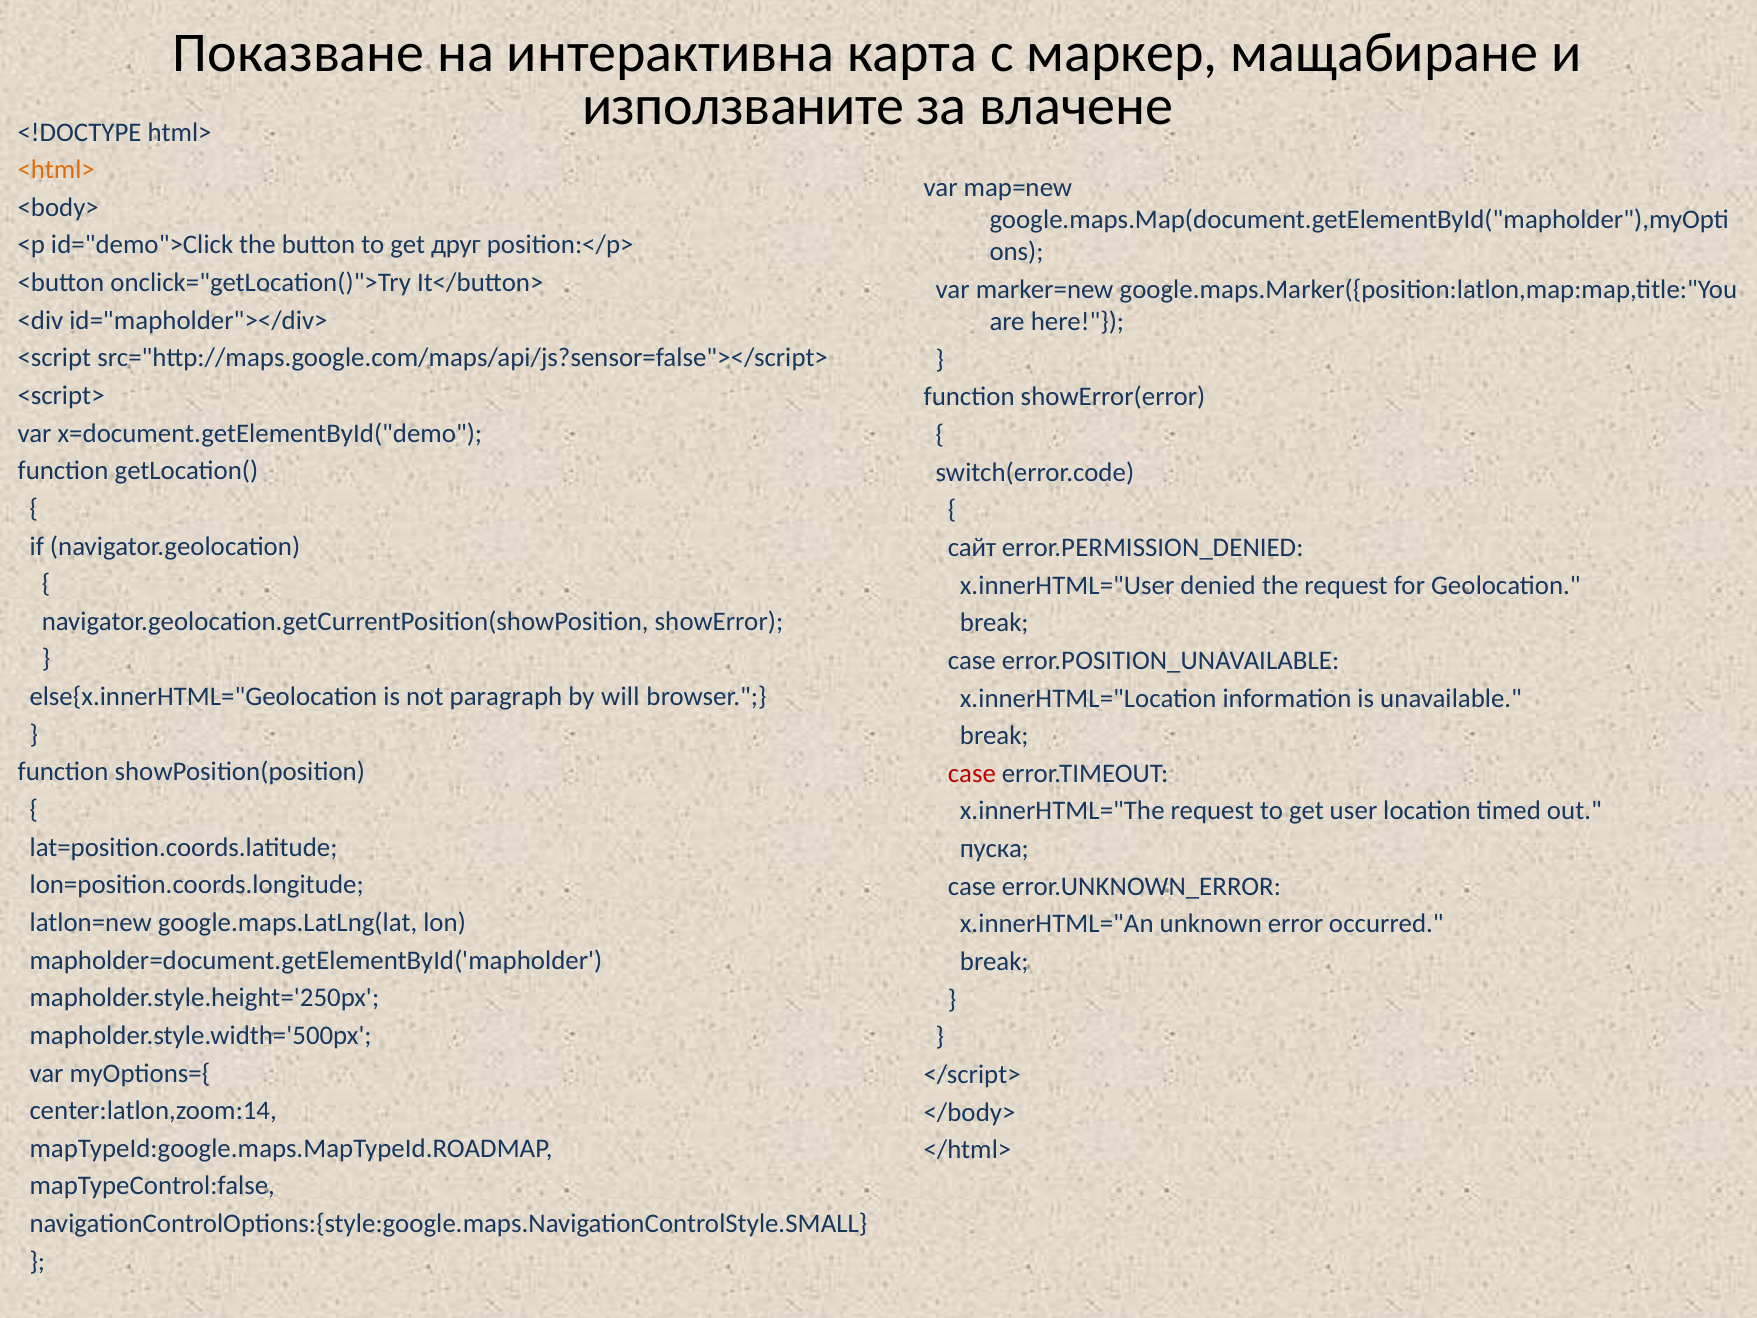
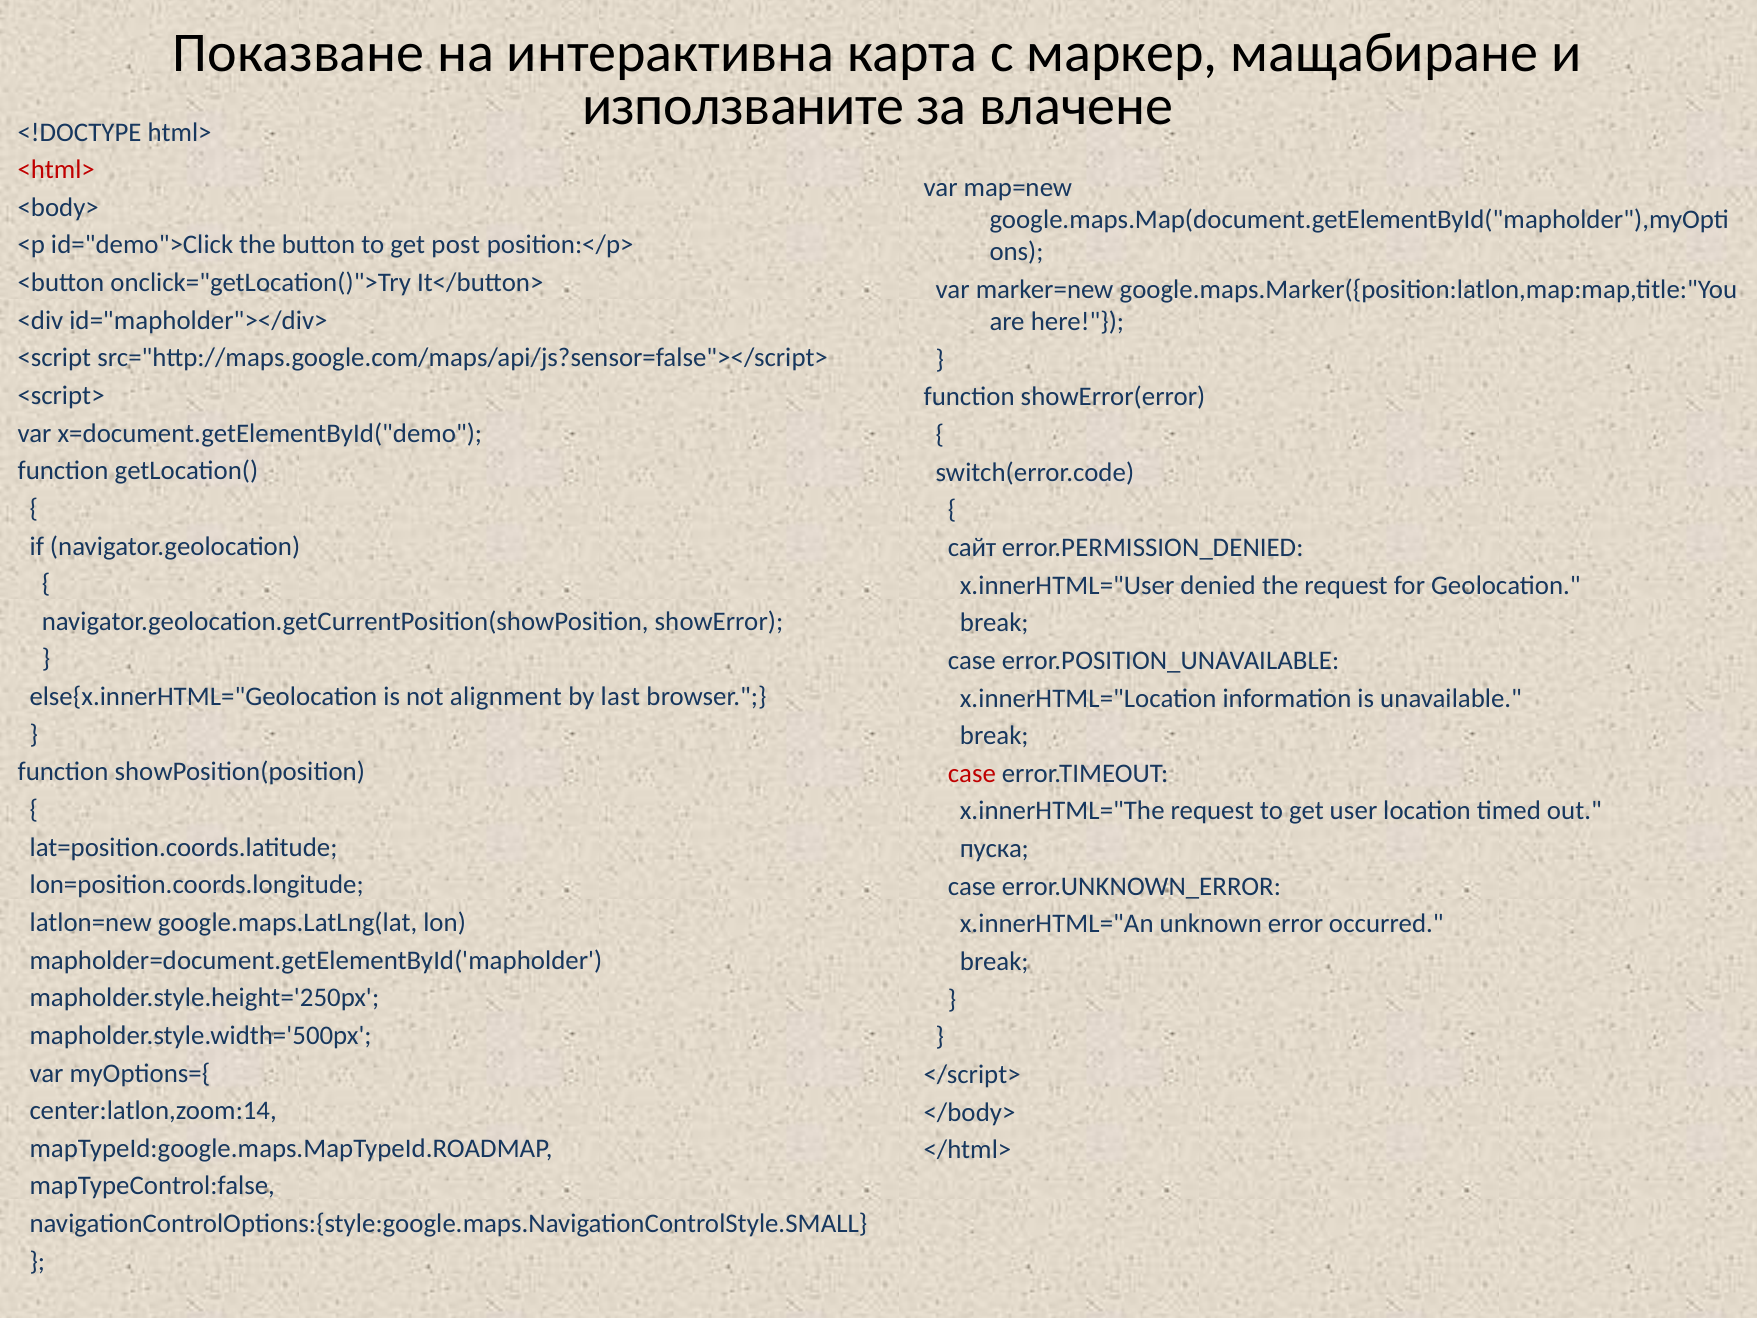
<html> colour: orange -> red
друг: друг -> post
paragraph: paragraph -> alignment
will: will -> last
